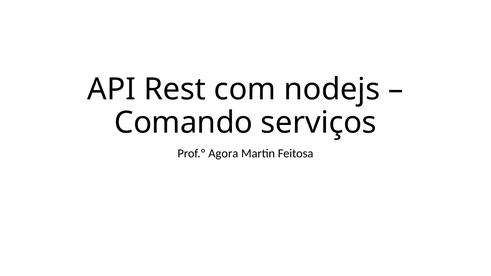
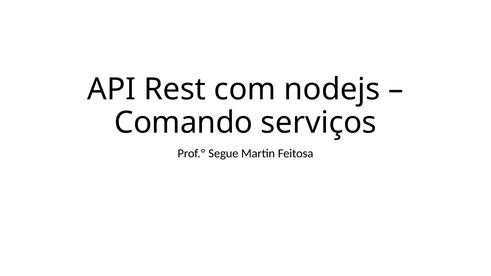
Agora: Agora -> Segue
